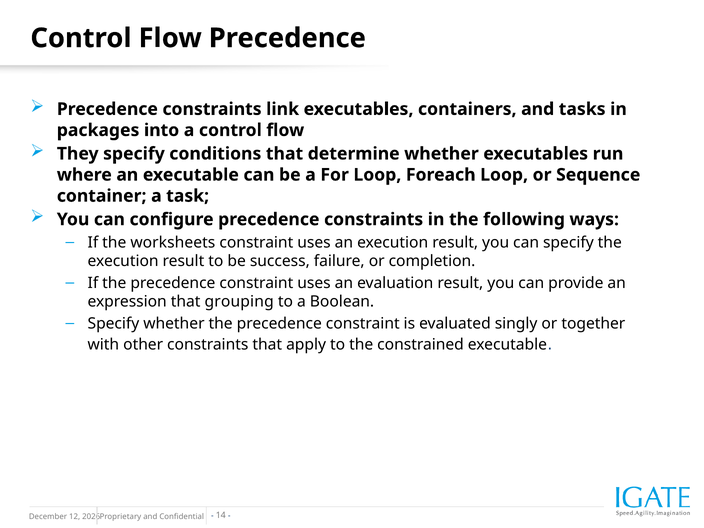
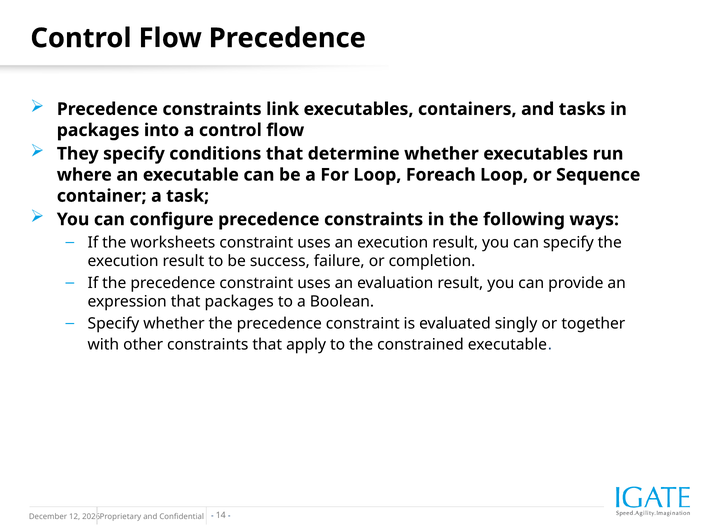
that grouping: grouping -> packages
